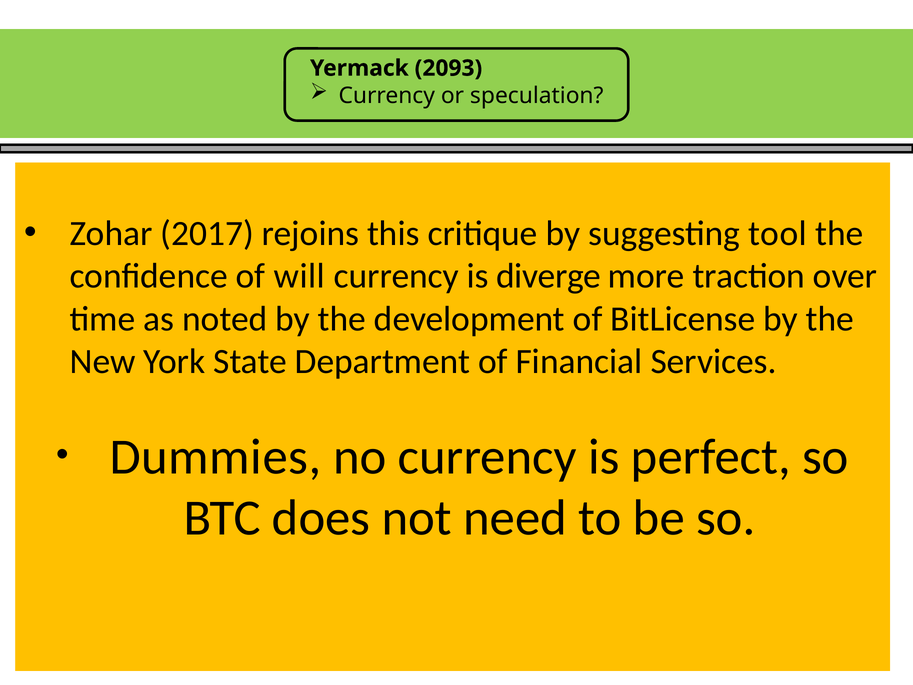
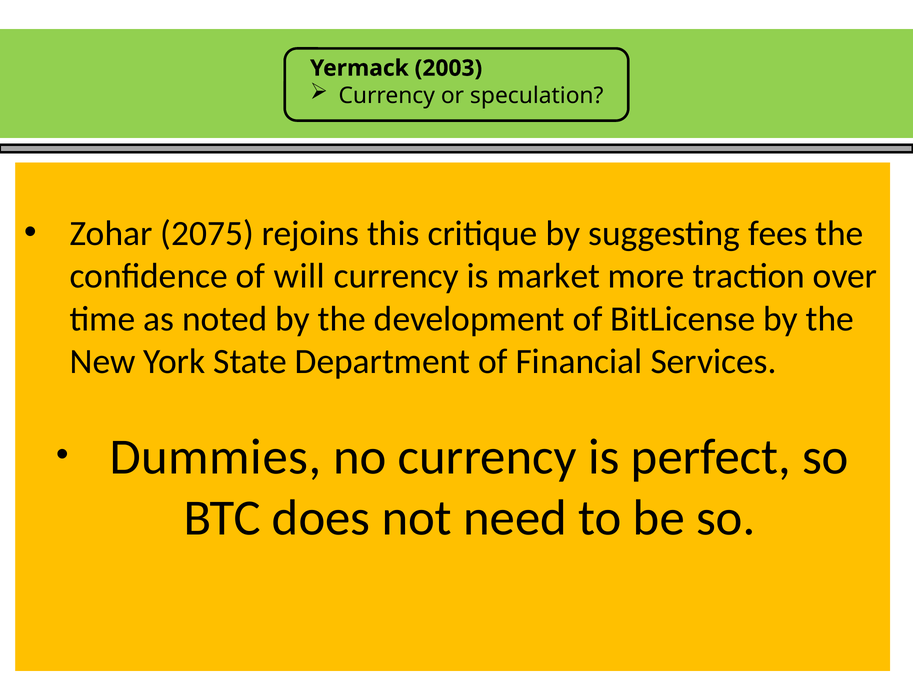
2093: 2093 -> 2003
2017: 2017 -> 2075
tool: tool -> fees
diverge: diverge -> market
